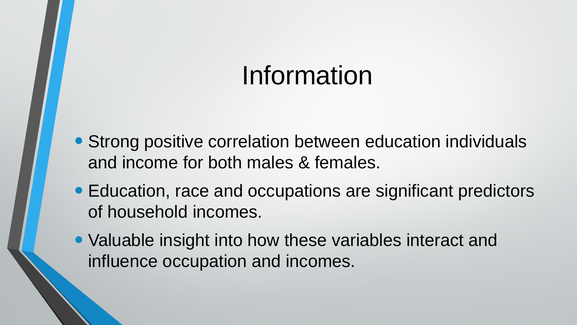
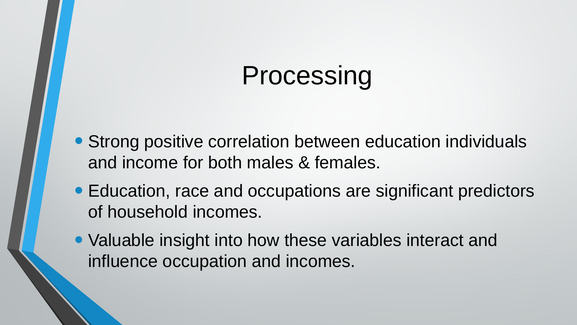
Information: Information -> Processing
